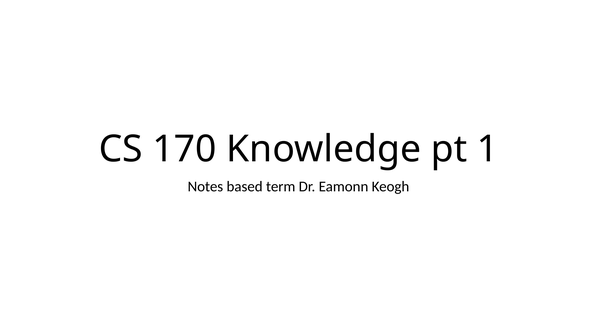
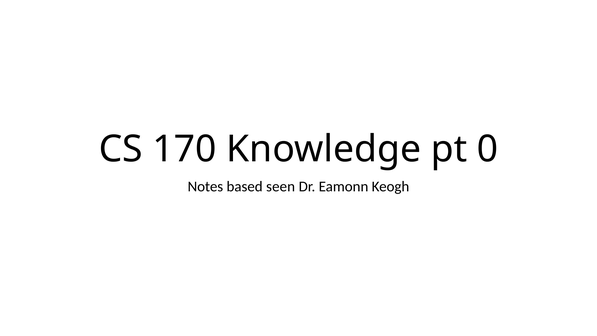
1: 1 -> 0
term: term -> seen
